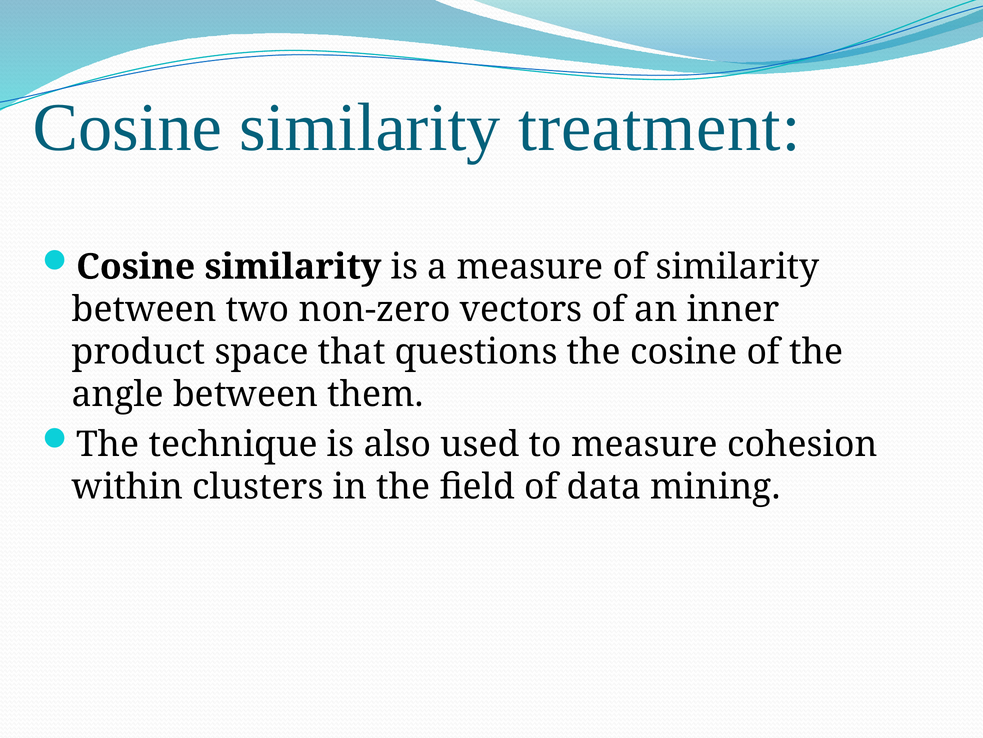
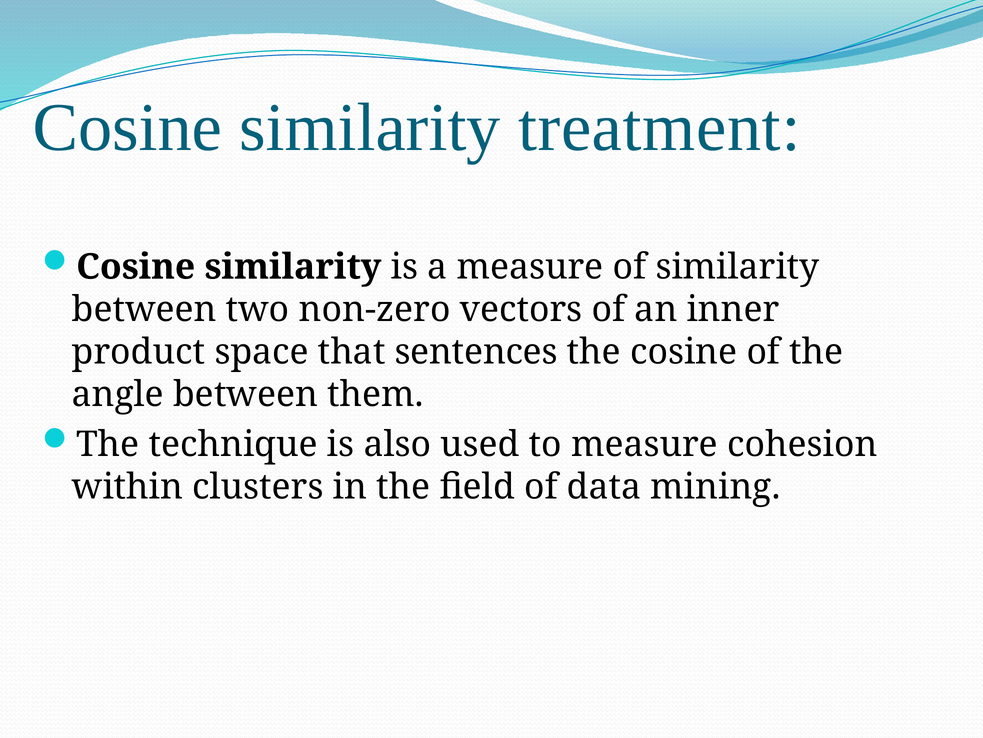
questions: questions -> sentences
